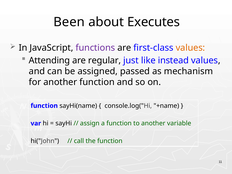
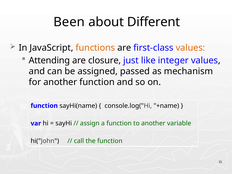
Executes: Executes -> Different
functions colour: purple -> orange
regular: regular -> closure
instead: instead -> integer
